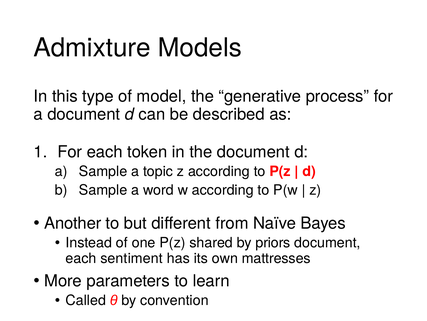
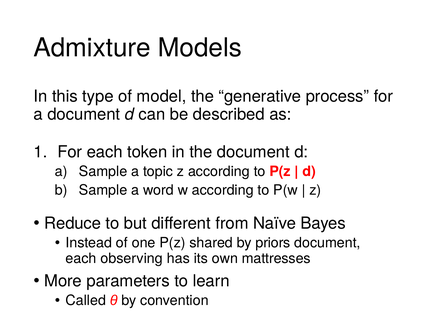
Another: Another -> Reduce
sentiment: sentiment -> observing
